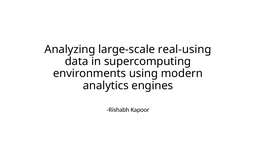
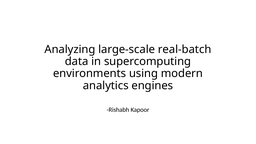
real-using: real-using -> real-batch
